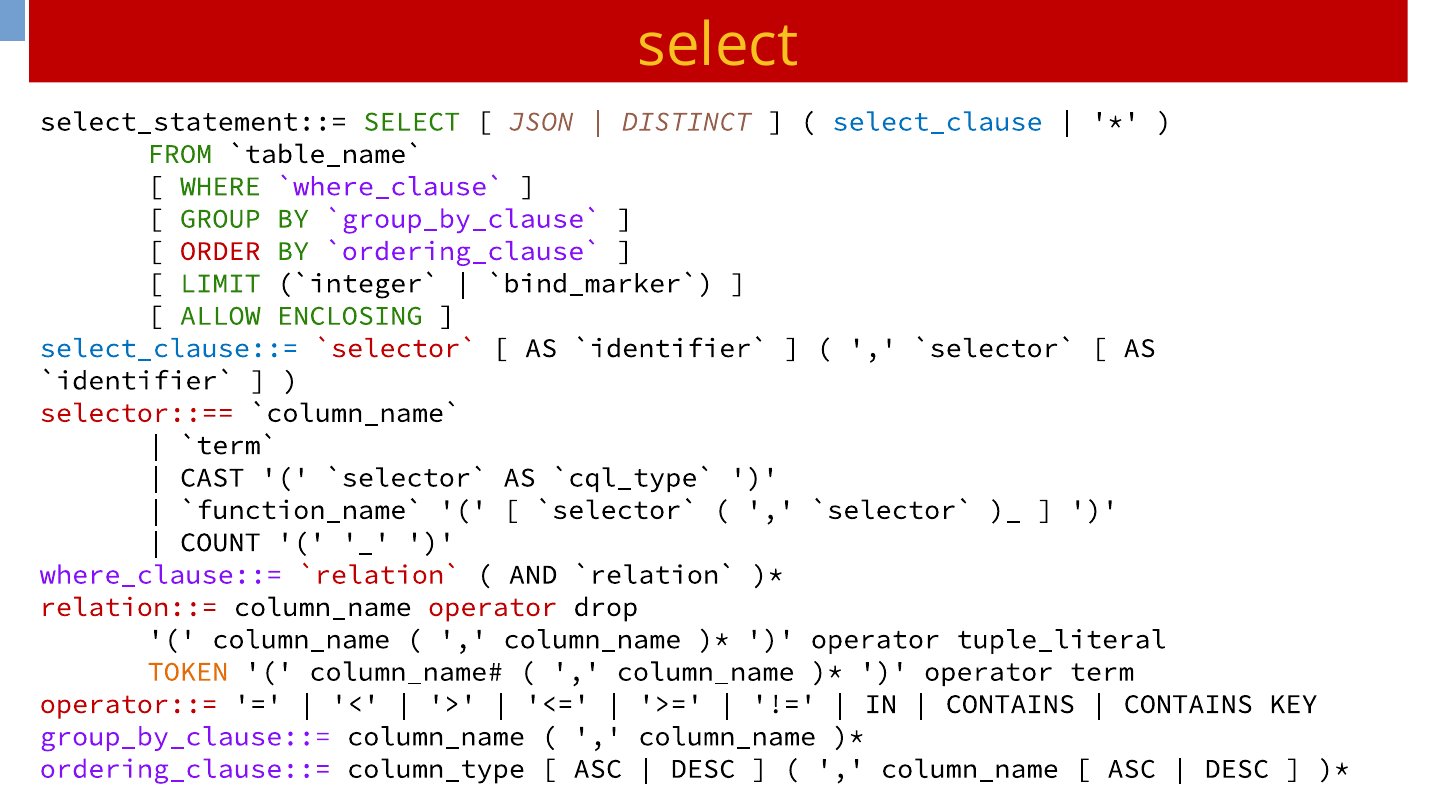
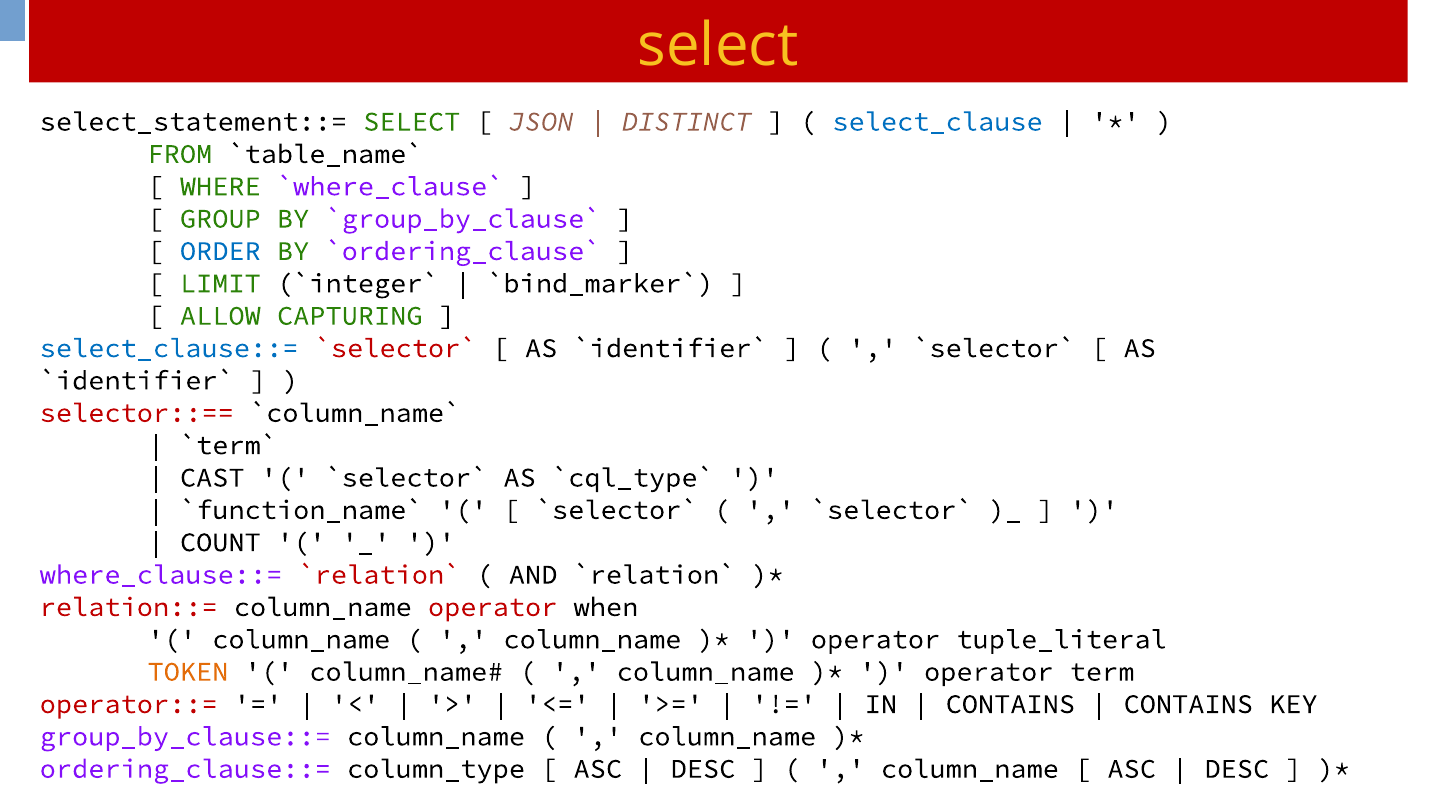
ORDER colour: red -> blue
ENCLOSING: ENCLOSING -> CAPTURING
drop: drop -> when
